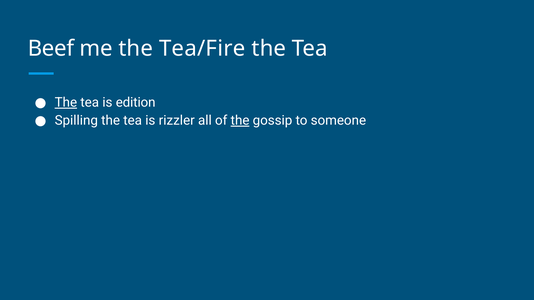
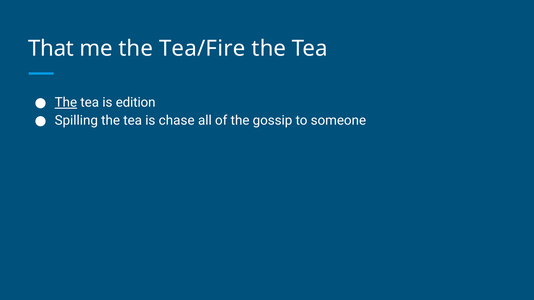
Beef: Beef -> That
rizzler: rizzler -> chase
the at (240, 121) underline: present -> none
